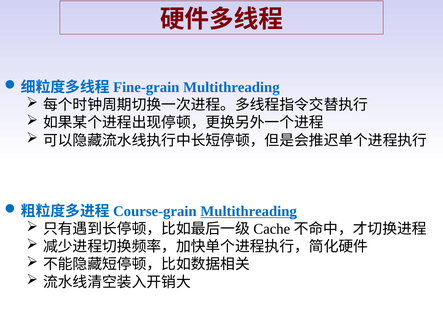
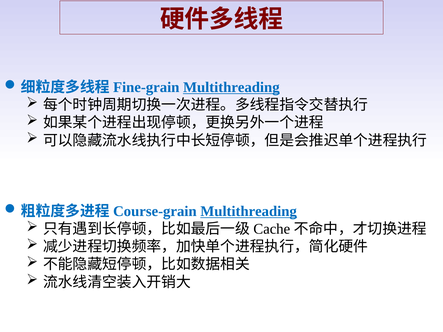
Multithreading at (231, 87) underline: none -> present
